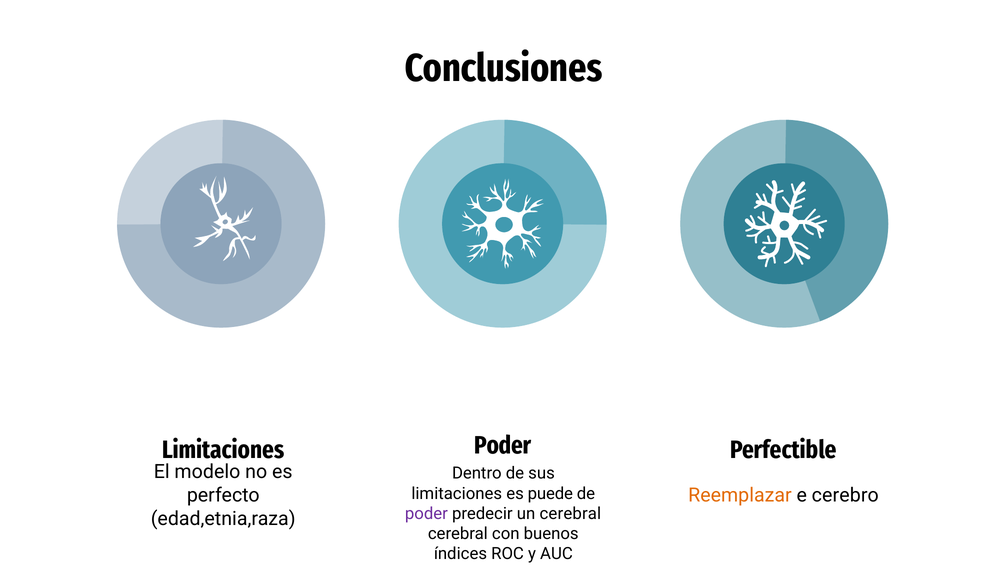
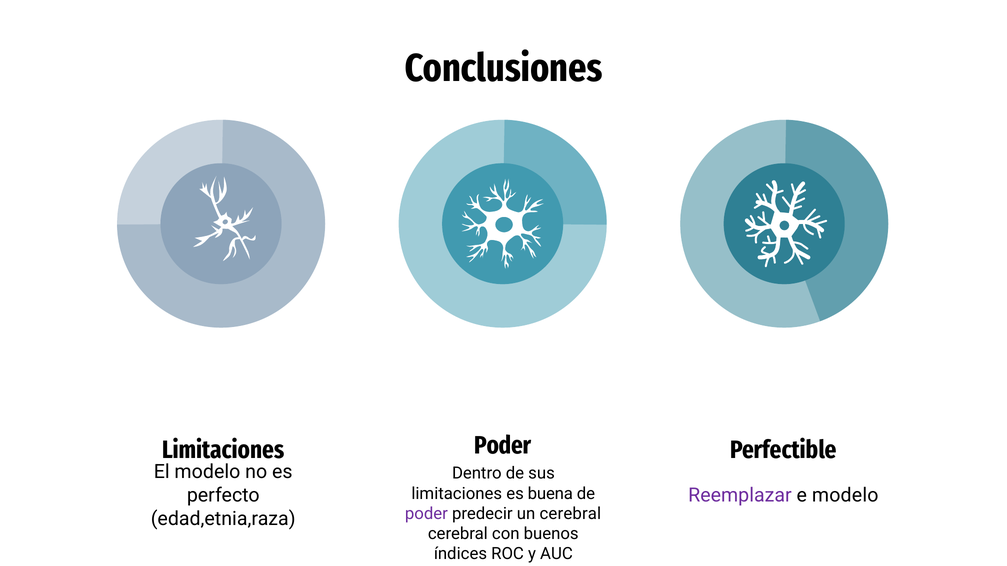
puede: puede -> buena
Reemplazar colour: orange -> purple
e cerebro: cerebro -> modelo
